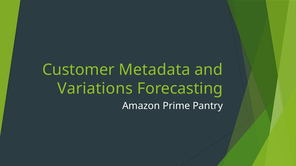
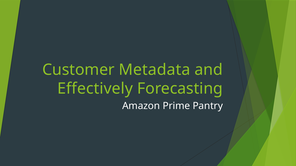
Variations: Variations -> Effectively
